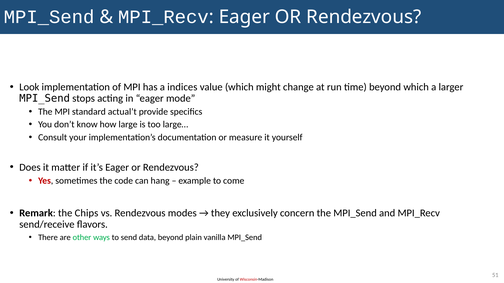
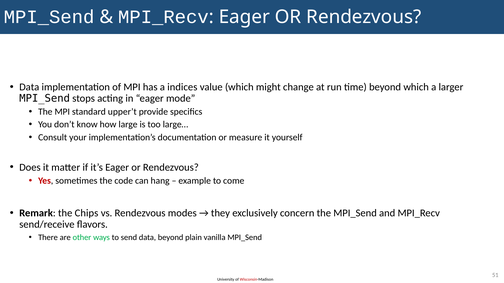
Look at (29, 87): Look -> Data
actual’t: actual’t -> upper’t
